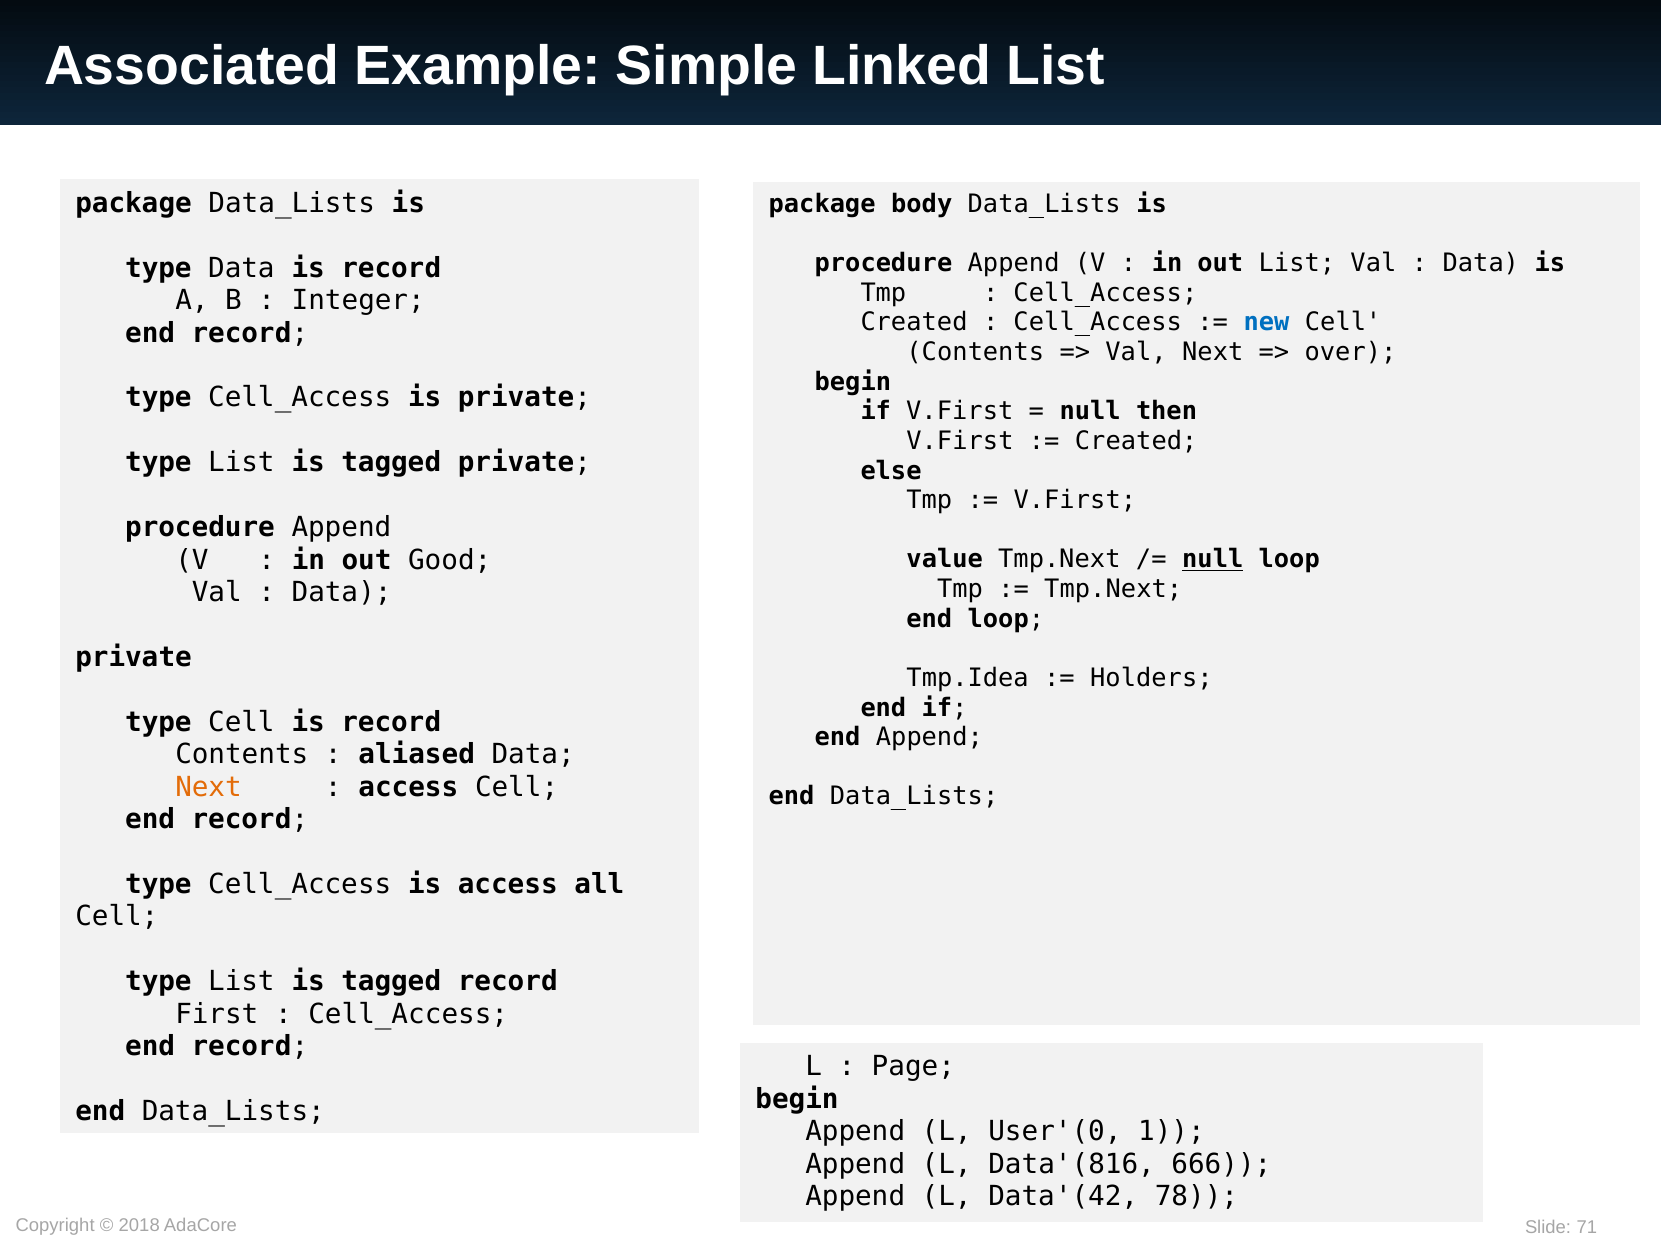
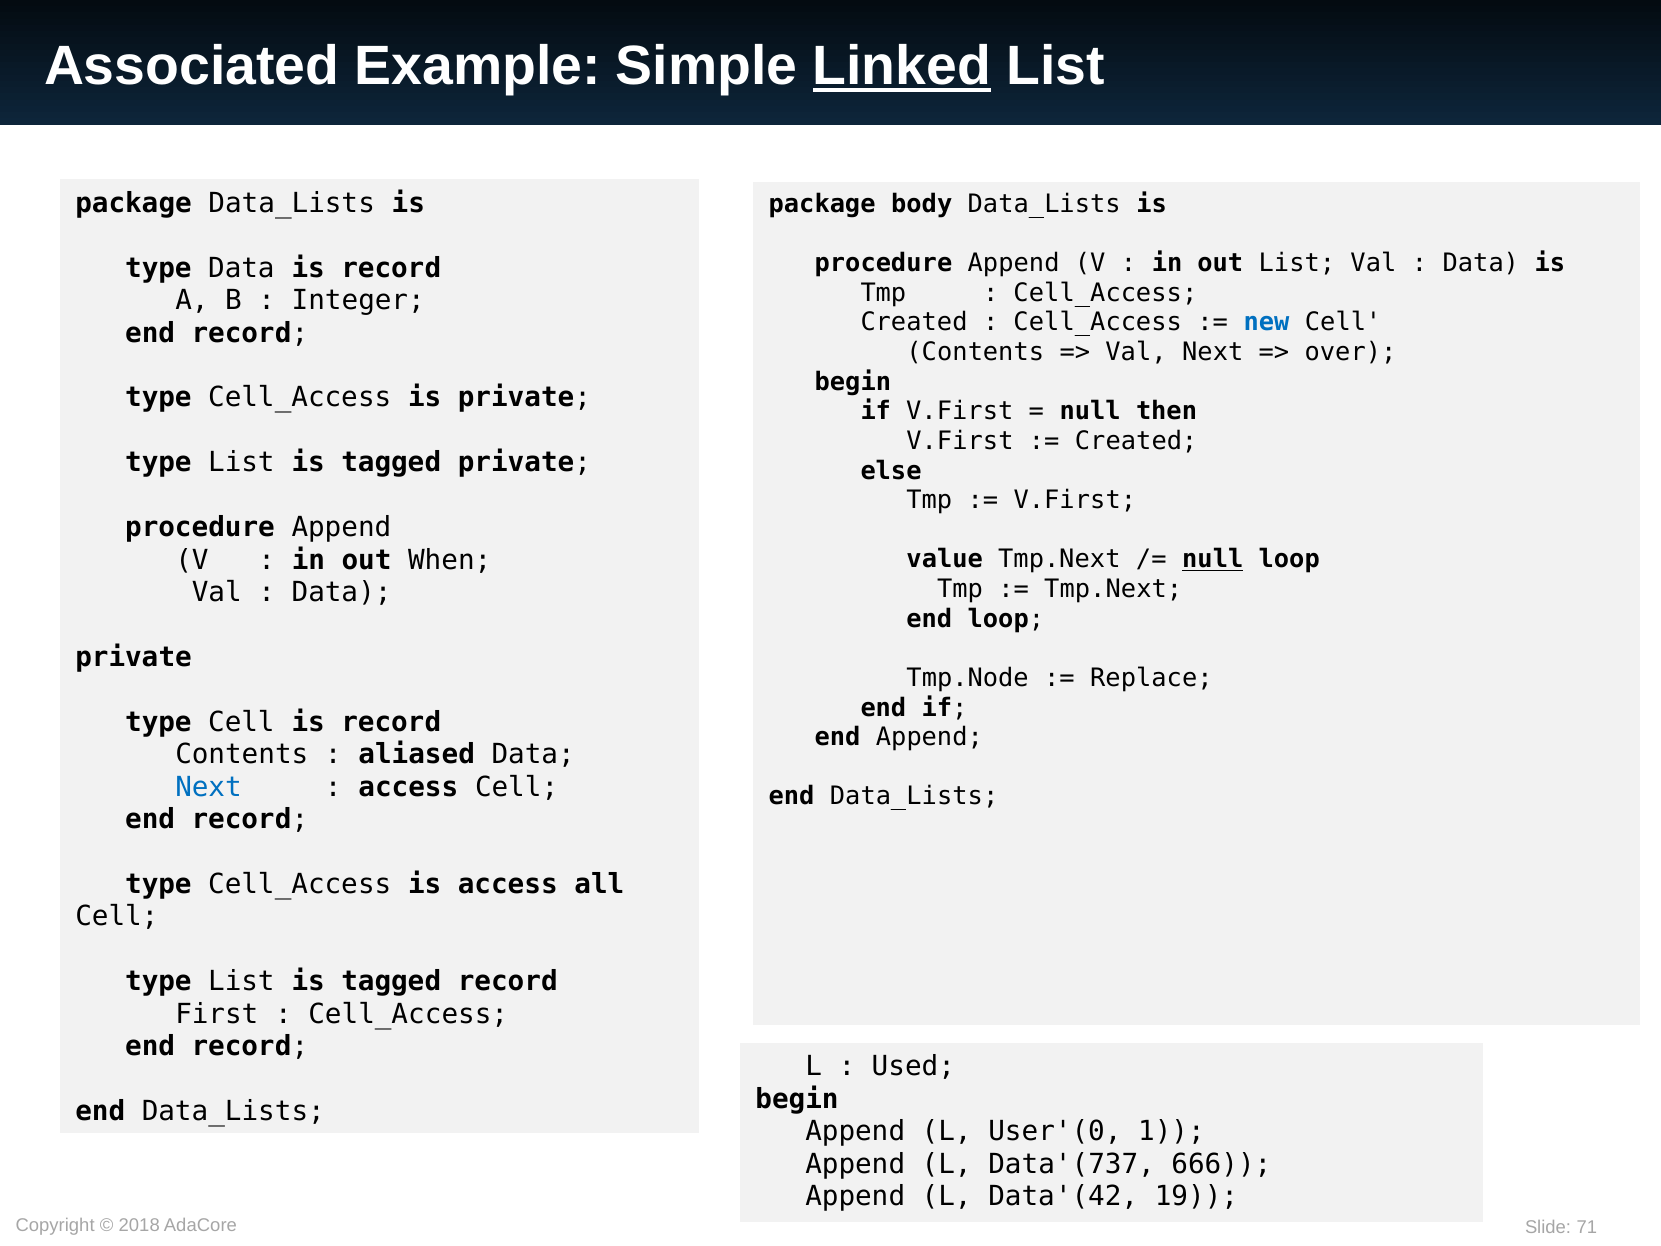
Linked underline: none -> present
Good: Good -> When
Tmp.Idea: Tmp.Idea -> Tmp.Node
Holders: Holders -> Replace
Next at (208, 787) colour: orange -> blue
Page: Page -> Used
Data'(816: Data'(816 -> Data'(737
78: 78 -> 19
